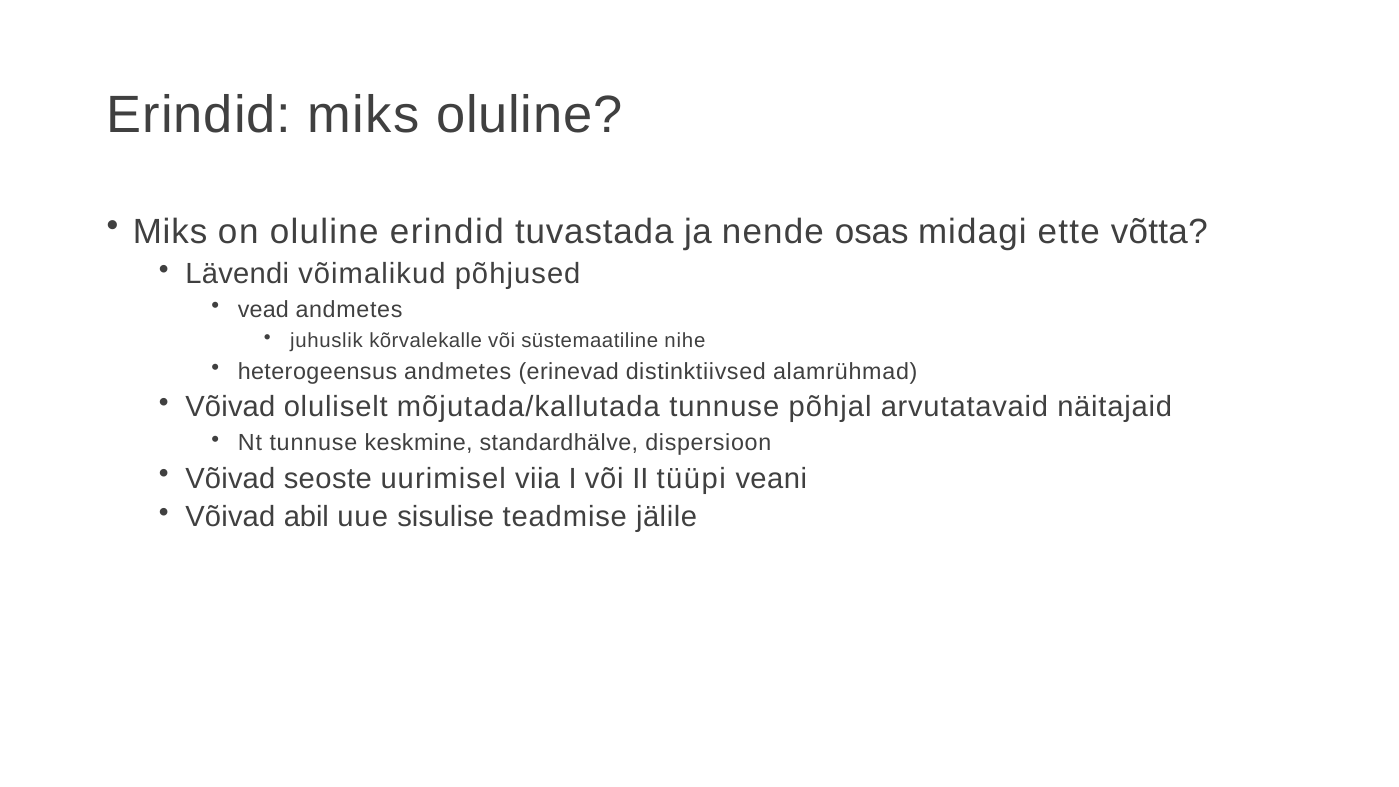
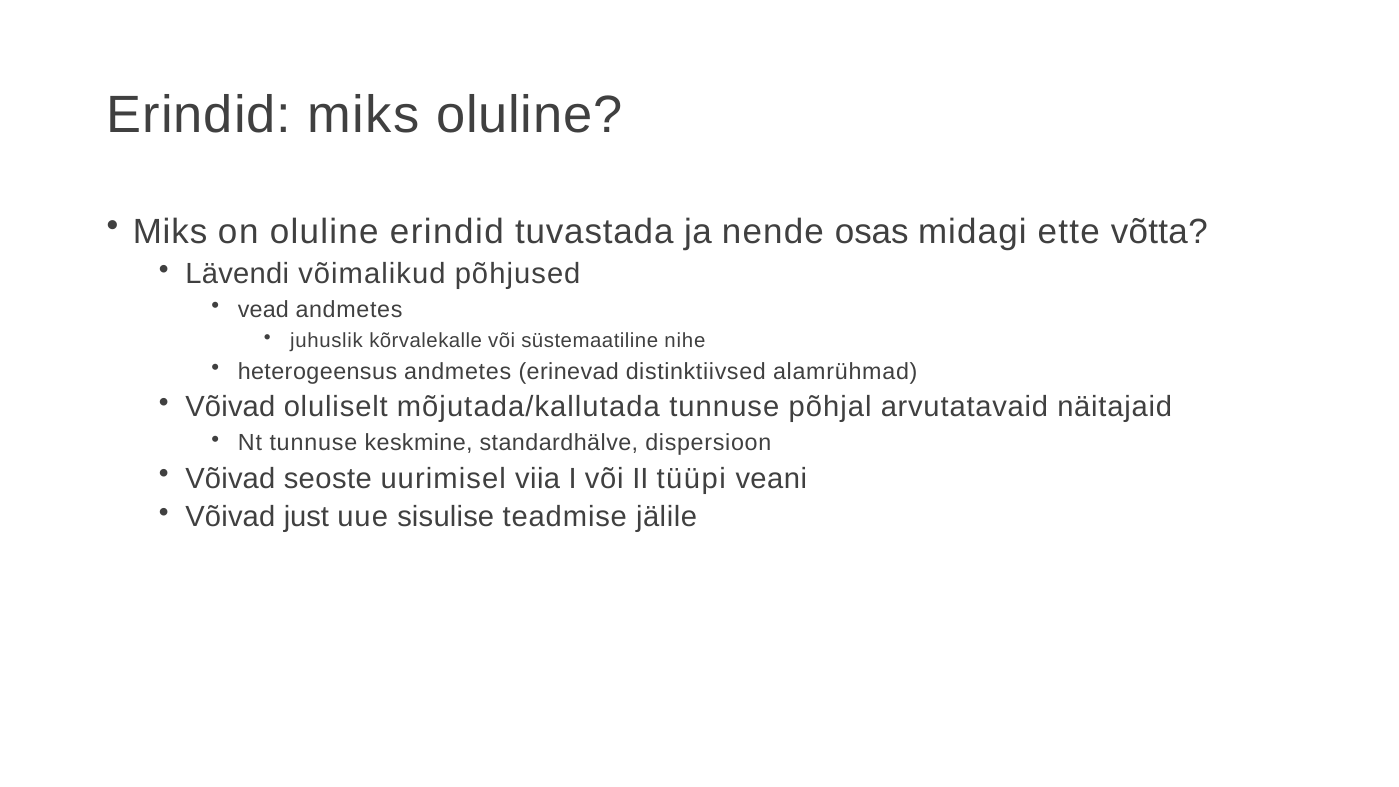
abil: abil -> just
